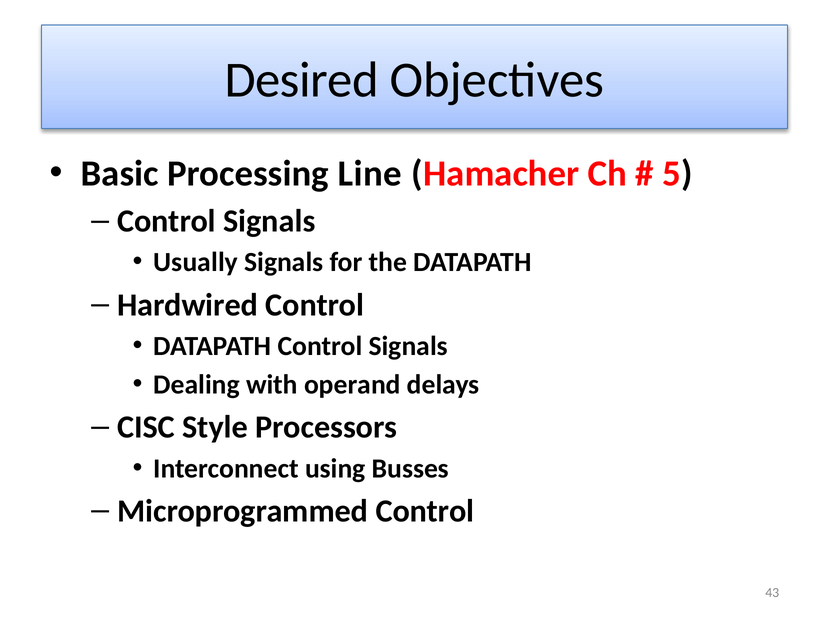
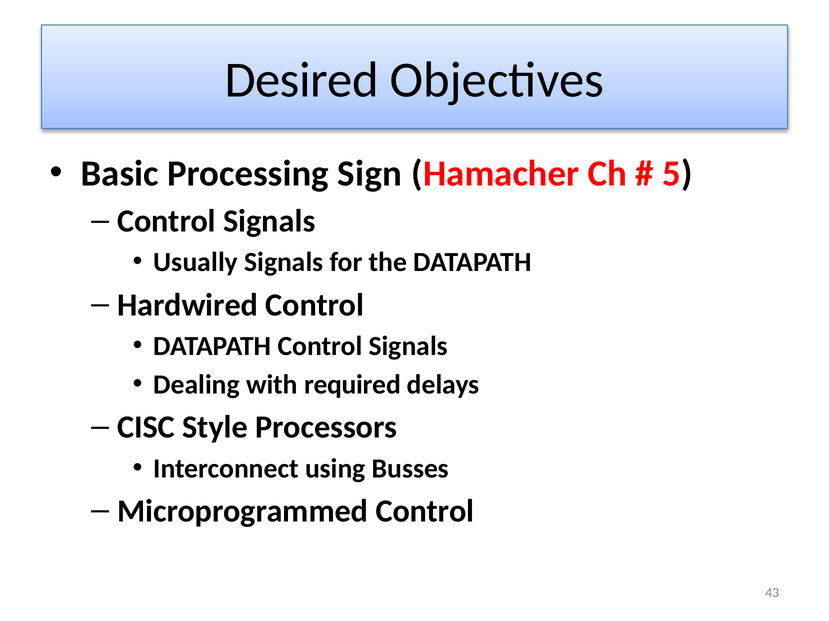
Line: Line -> Sign
operand: operand -> required
